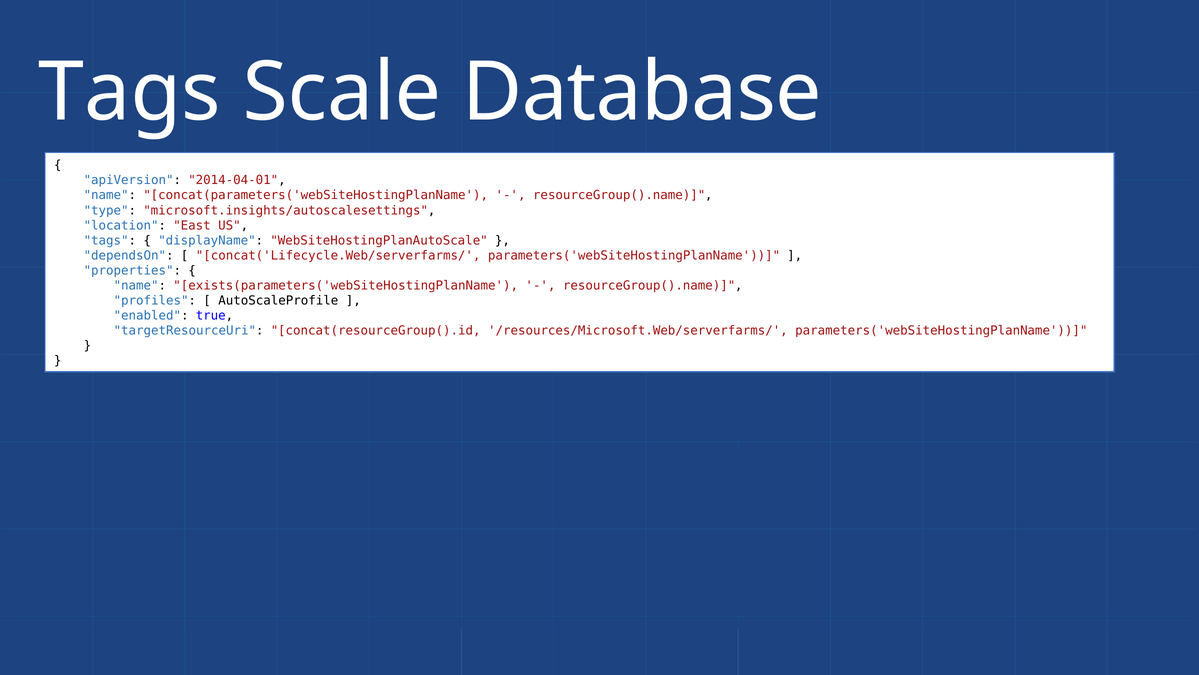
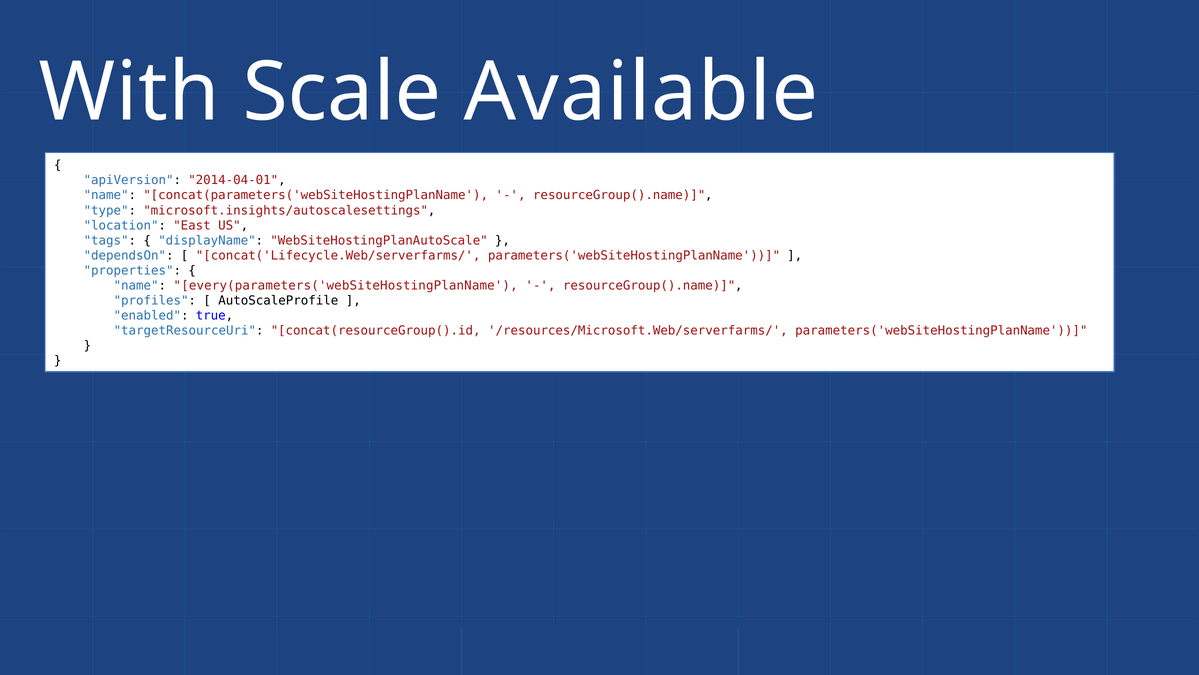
Tags at (129, 92): Tags -> With
Database: Database -> Available
exists(parameters('webSiteHostingPlanName: exists(parameters('webSiteHostingPlanName -> every(parameters('webSiteHostingPlanName
